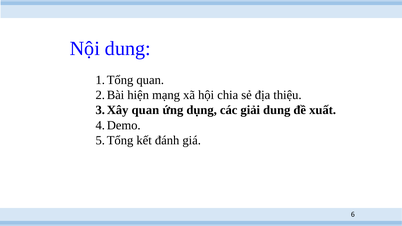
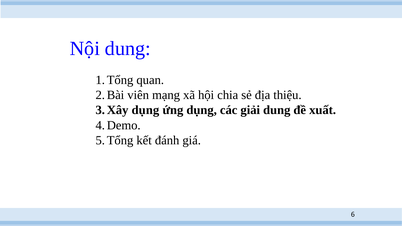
hiện: hiện -> viên
quan at (145, 110): quan -> dụng
